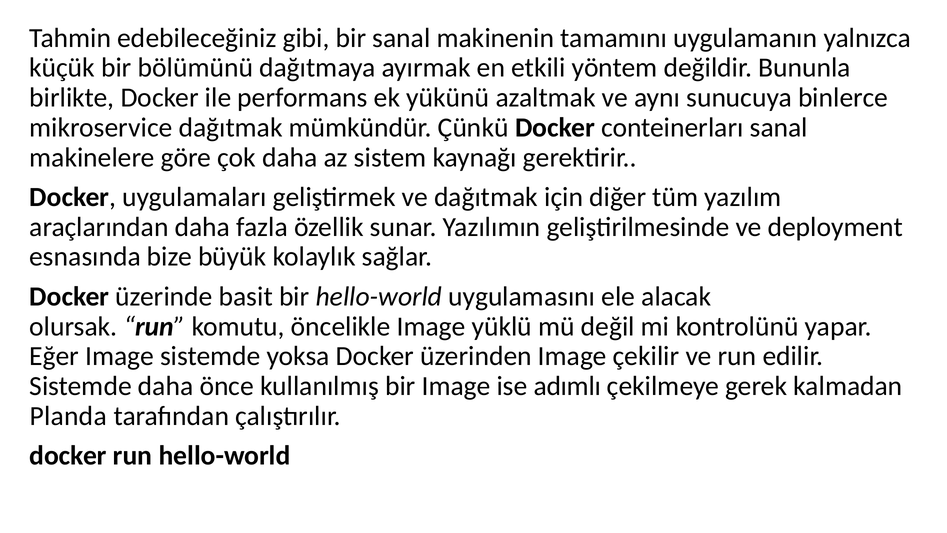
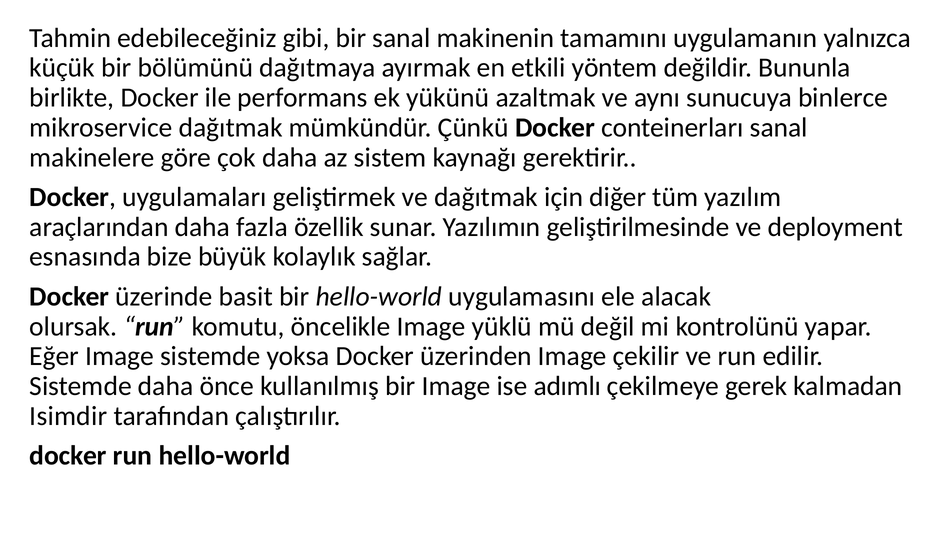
Planda: Planda -> Isimdir
